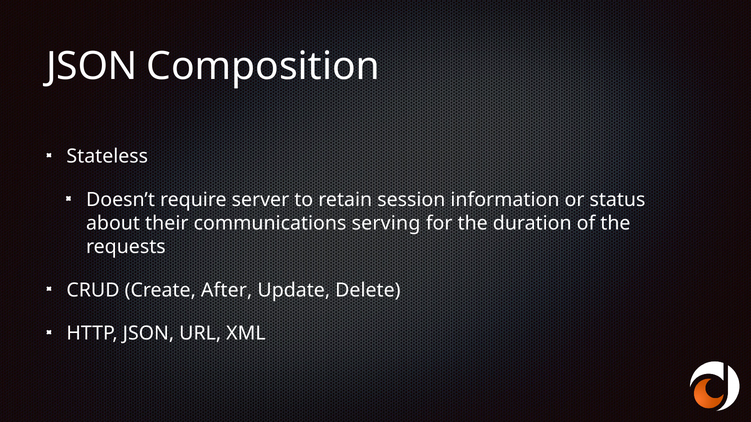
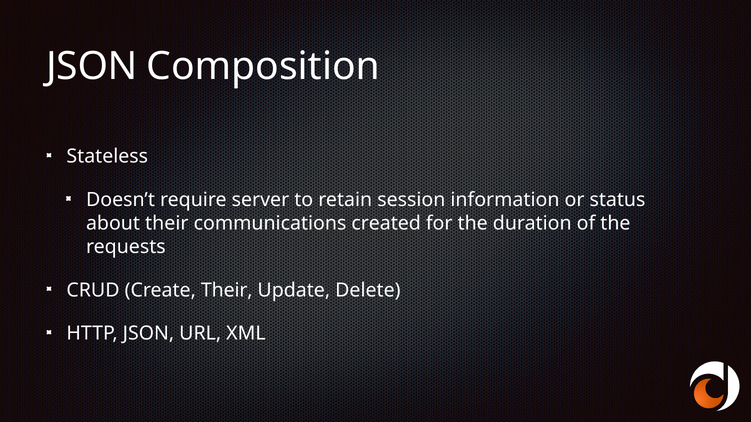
serving: serving -> created
Create After: After -> Their
